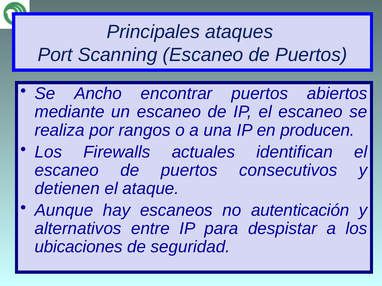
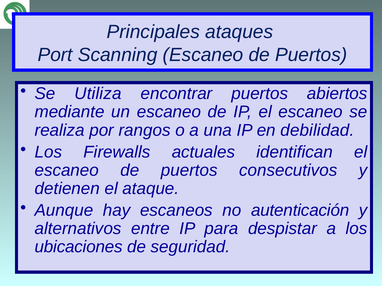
Ancho: Ancho -> Utiliza
producen: producen -> debilidad
